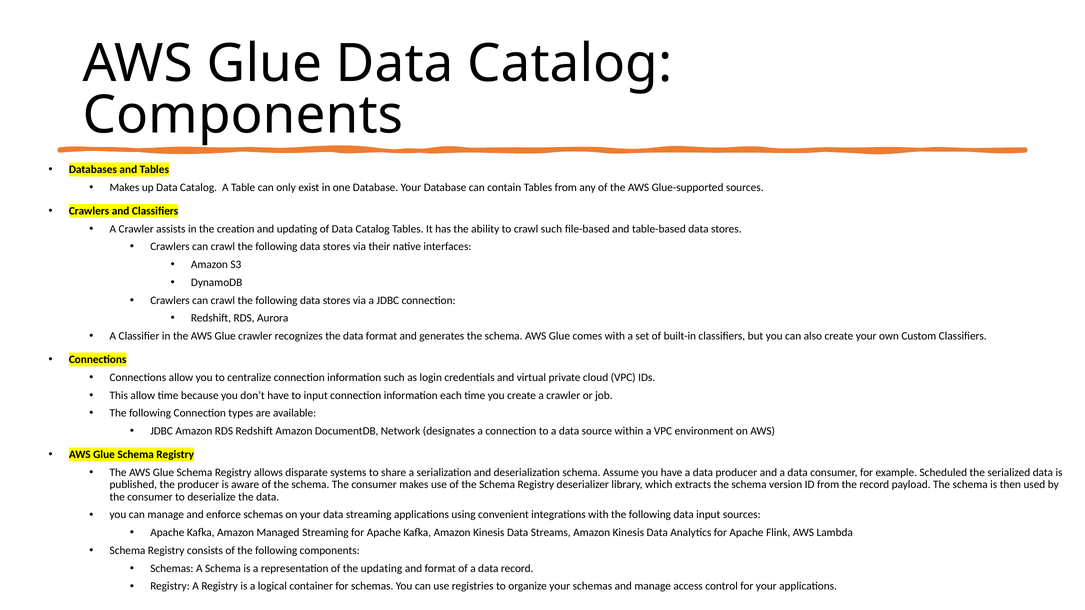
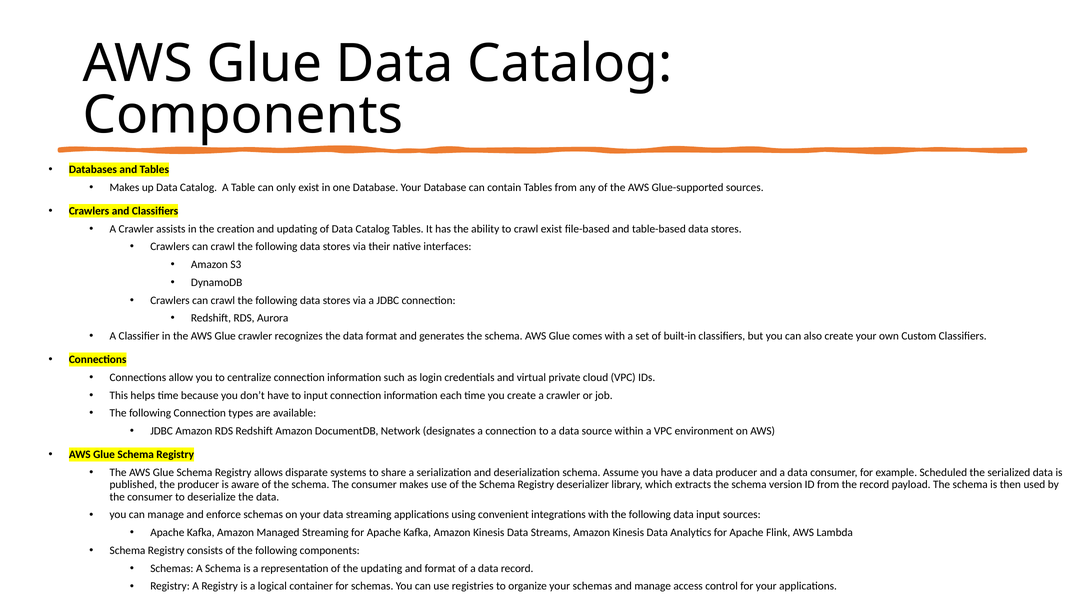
crawl such: such -> exist
This allow: allow -> helps
